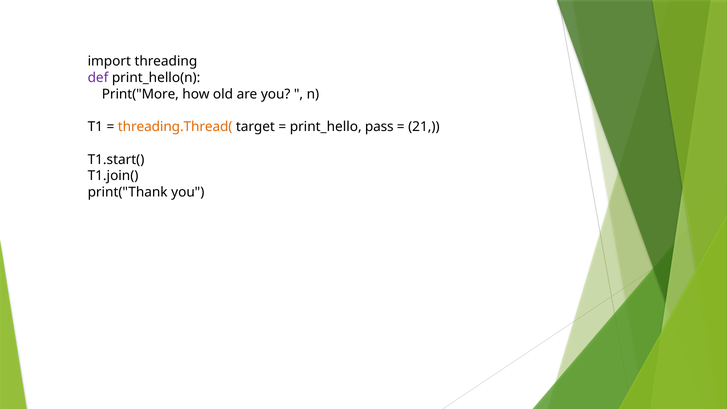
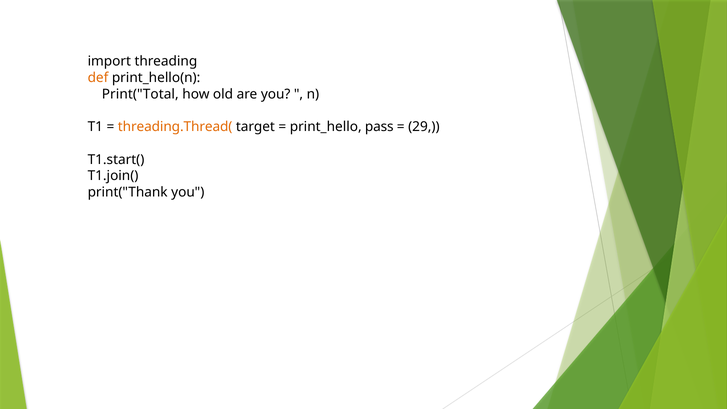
def colour: purple -> orange
Print("More: Print("More -> Print("Total
21: 21 -> 29
